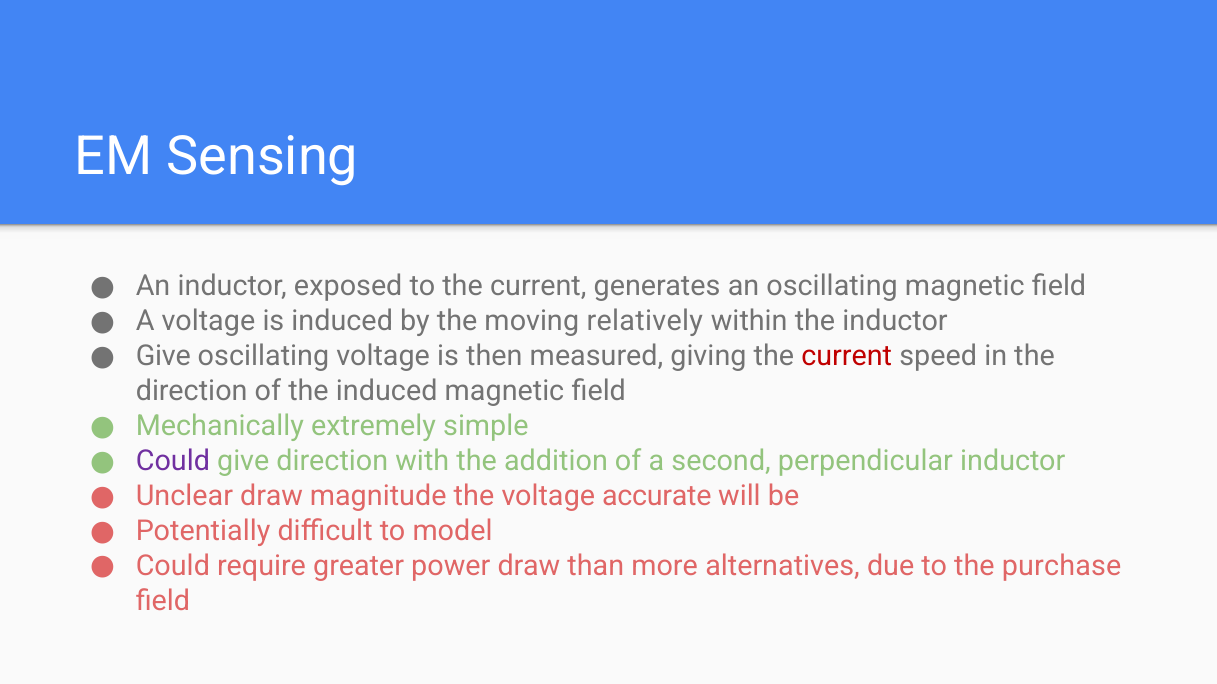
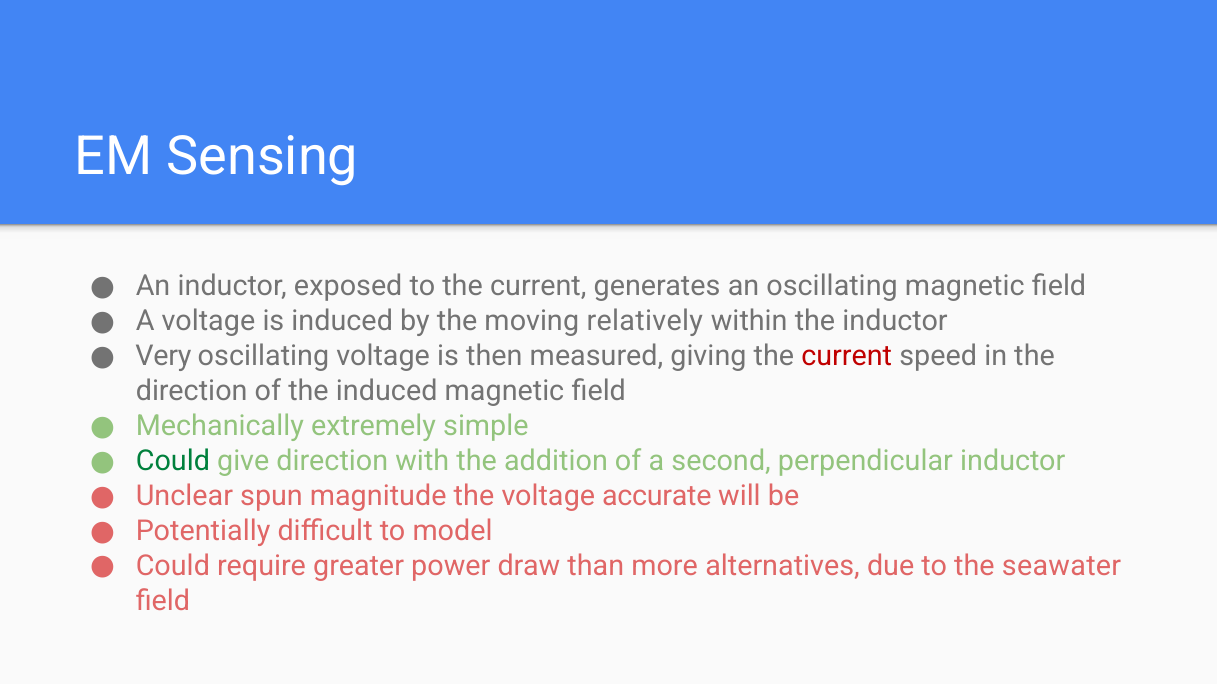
Give at (163, 356): Give -> Very
Could at (173, 461) colour: purple -> green
Unclear draw: draw -> spun
purchase: purchase -> seawater
